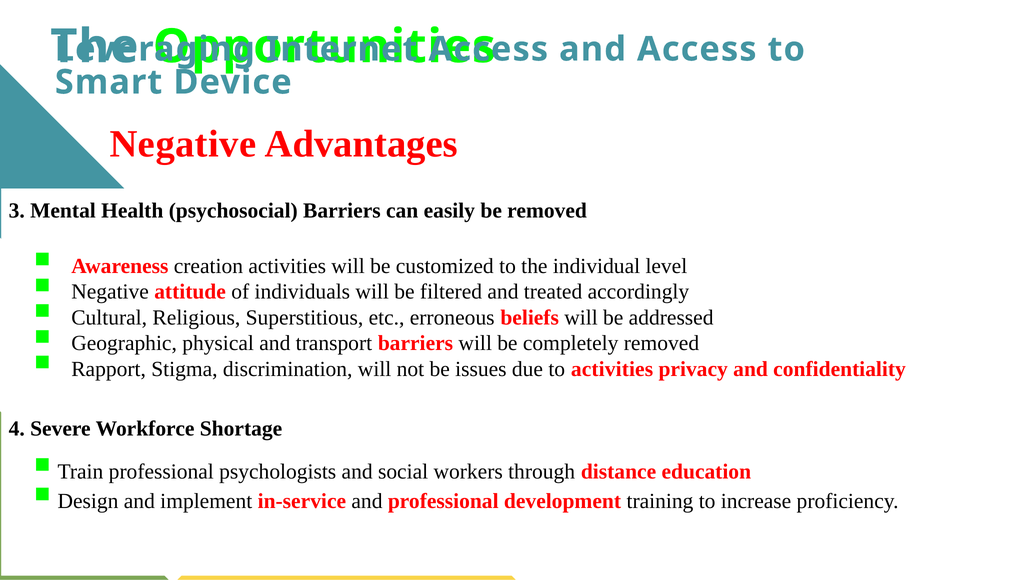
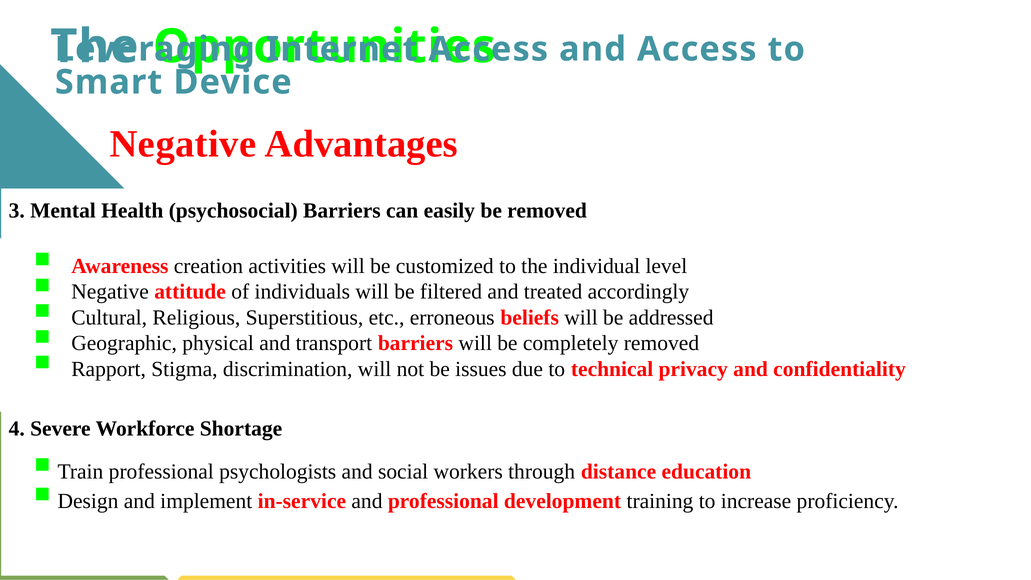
to activities: activities -> technical
